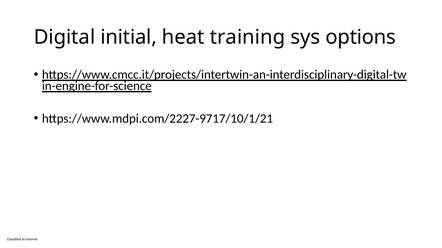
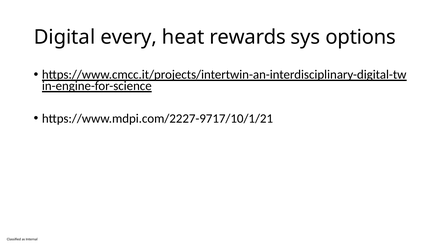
initial: initial -> every
training: training -> rewards
